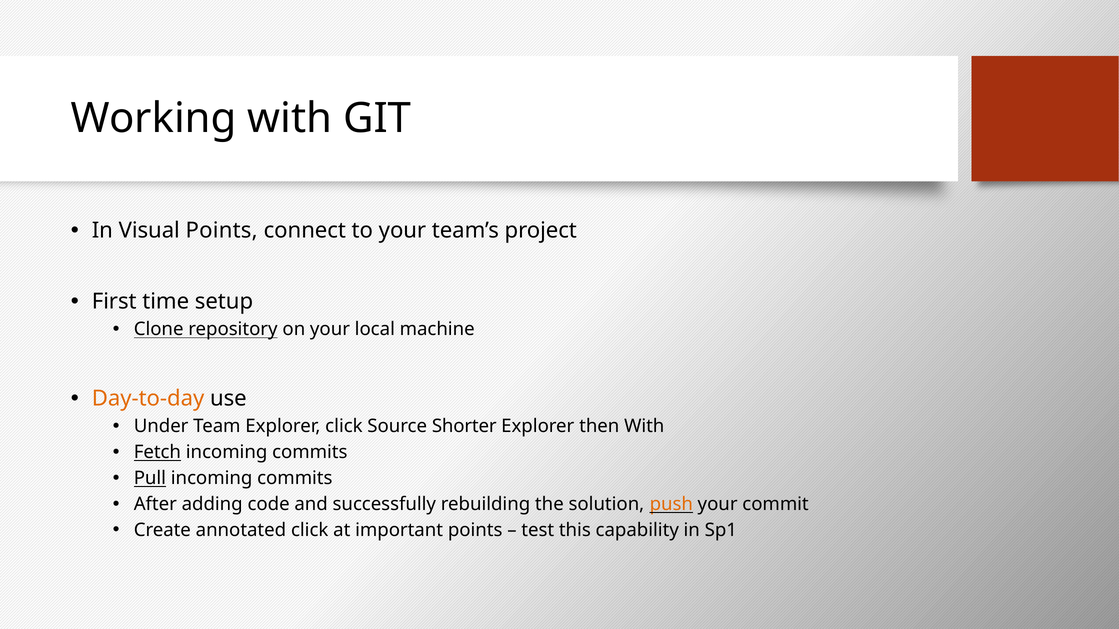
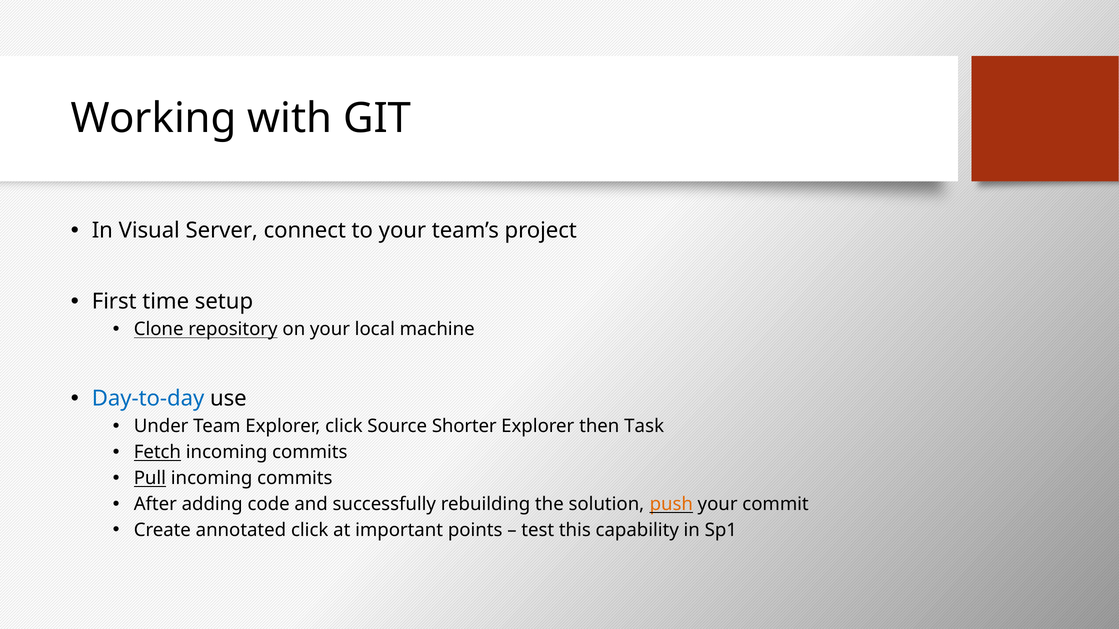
Visual Points: Points -> Server
Day-to-day colour: orange -> blue
then With: With -> Task
